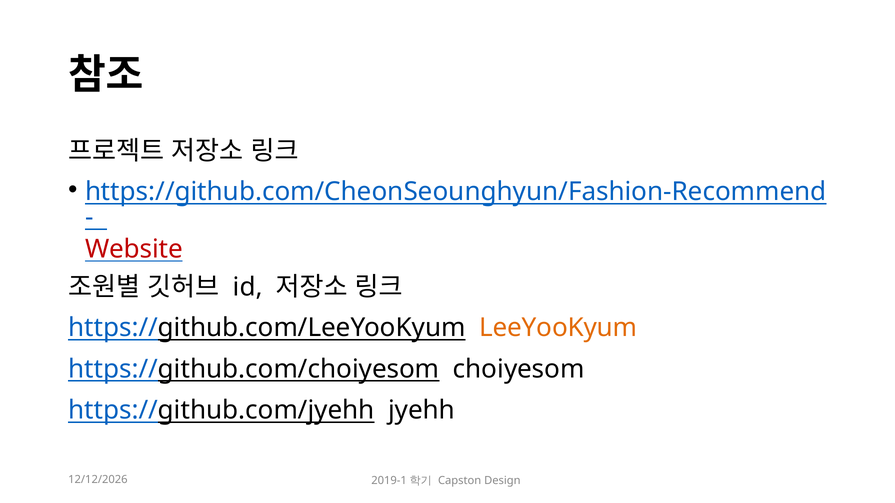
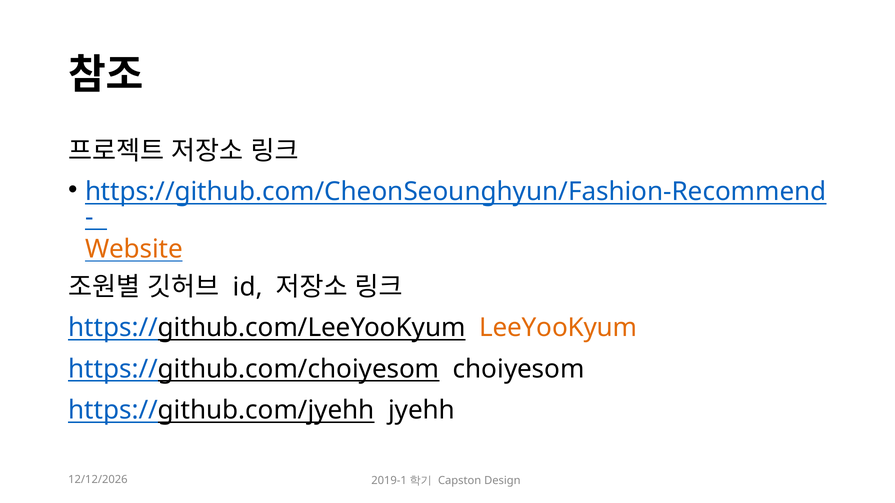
Website colour: red -> orange
